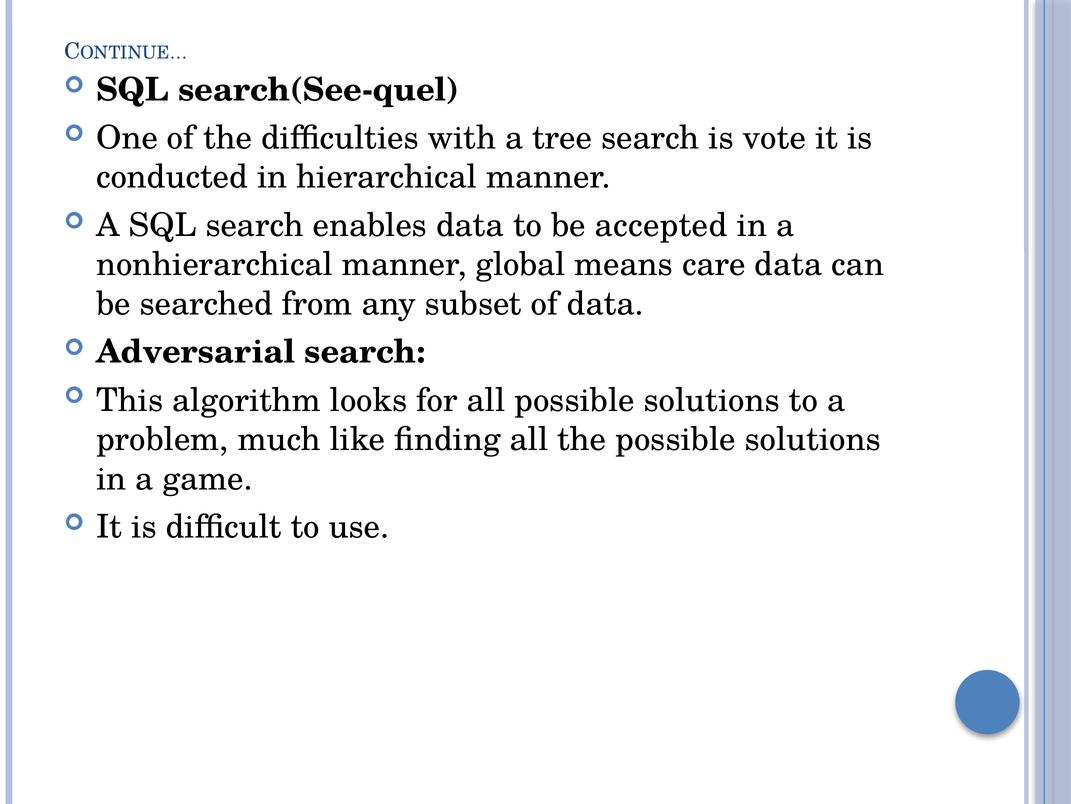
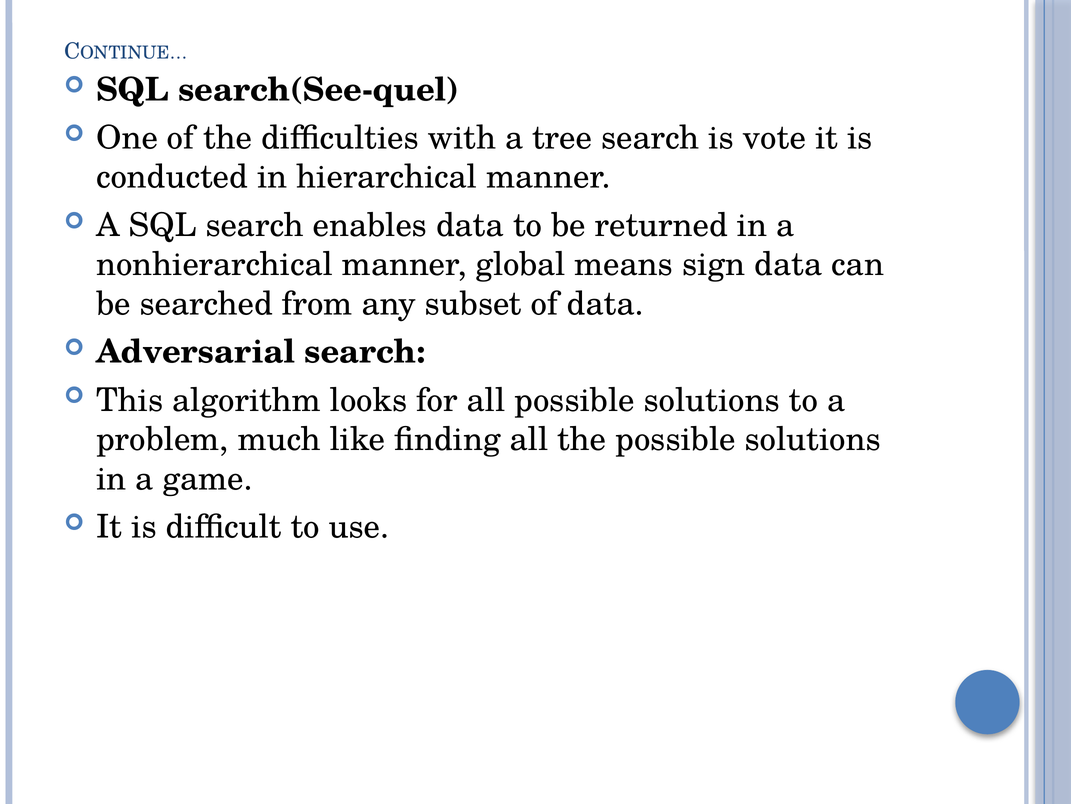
accepted: accepted -> returned
care: care -> sign
